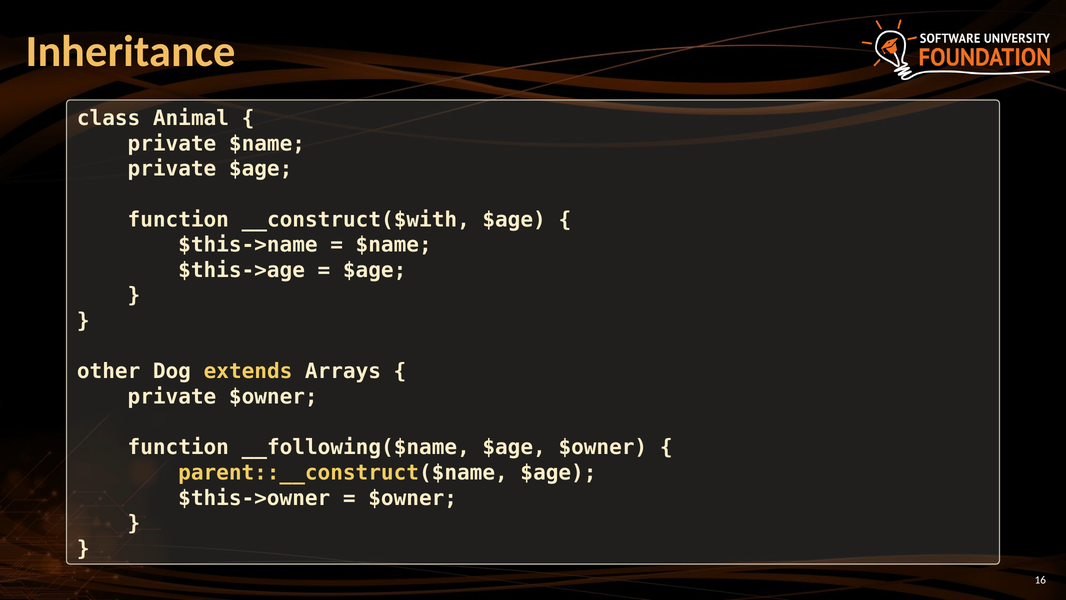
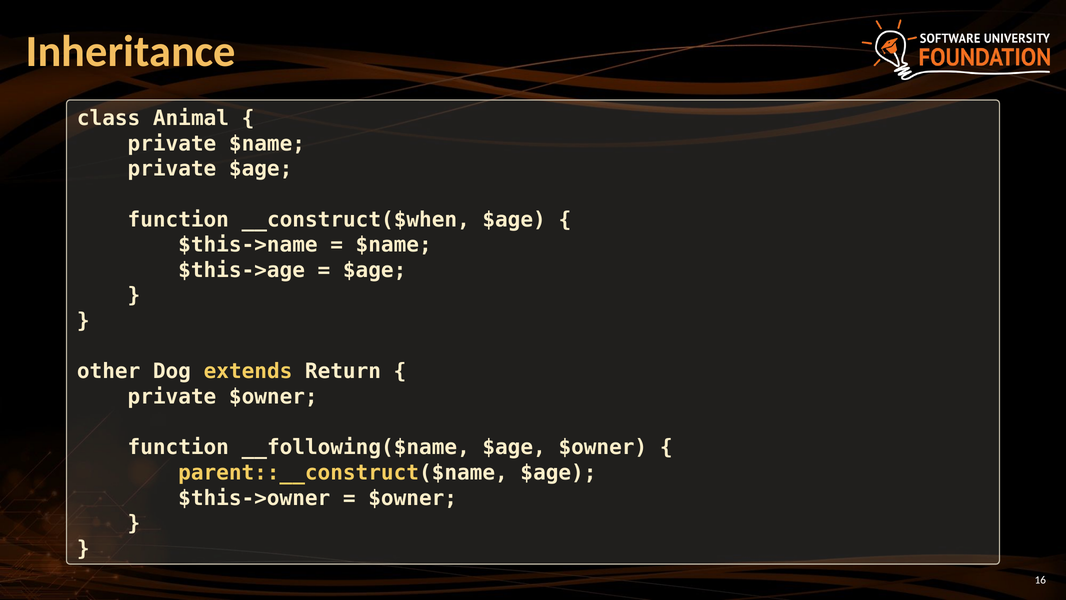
__construct($with: __construct($with -> __construct($when
Arrays: Arrays -> Return
